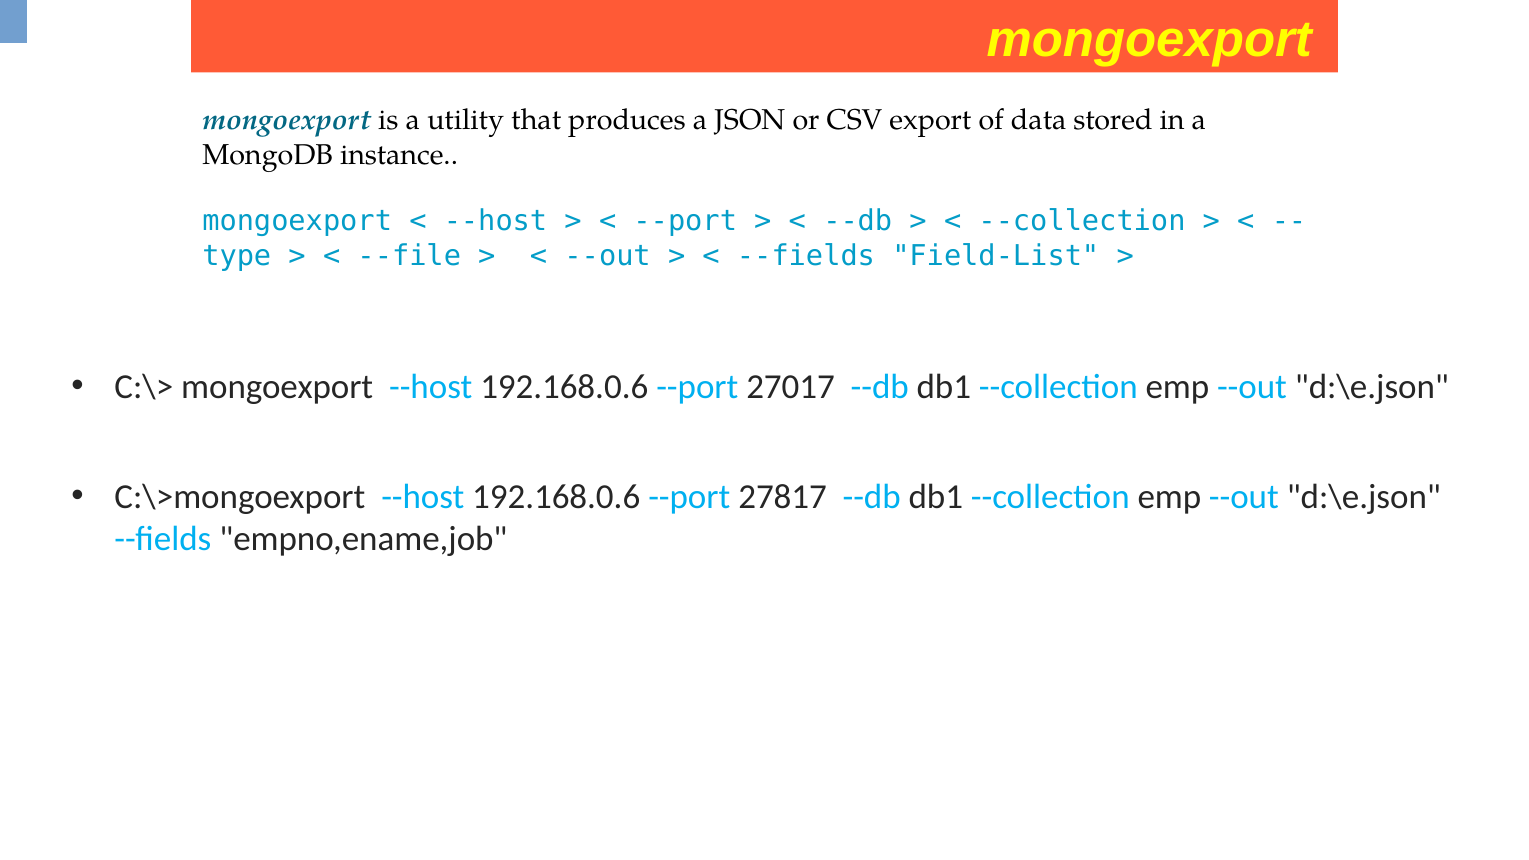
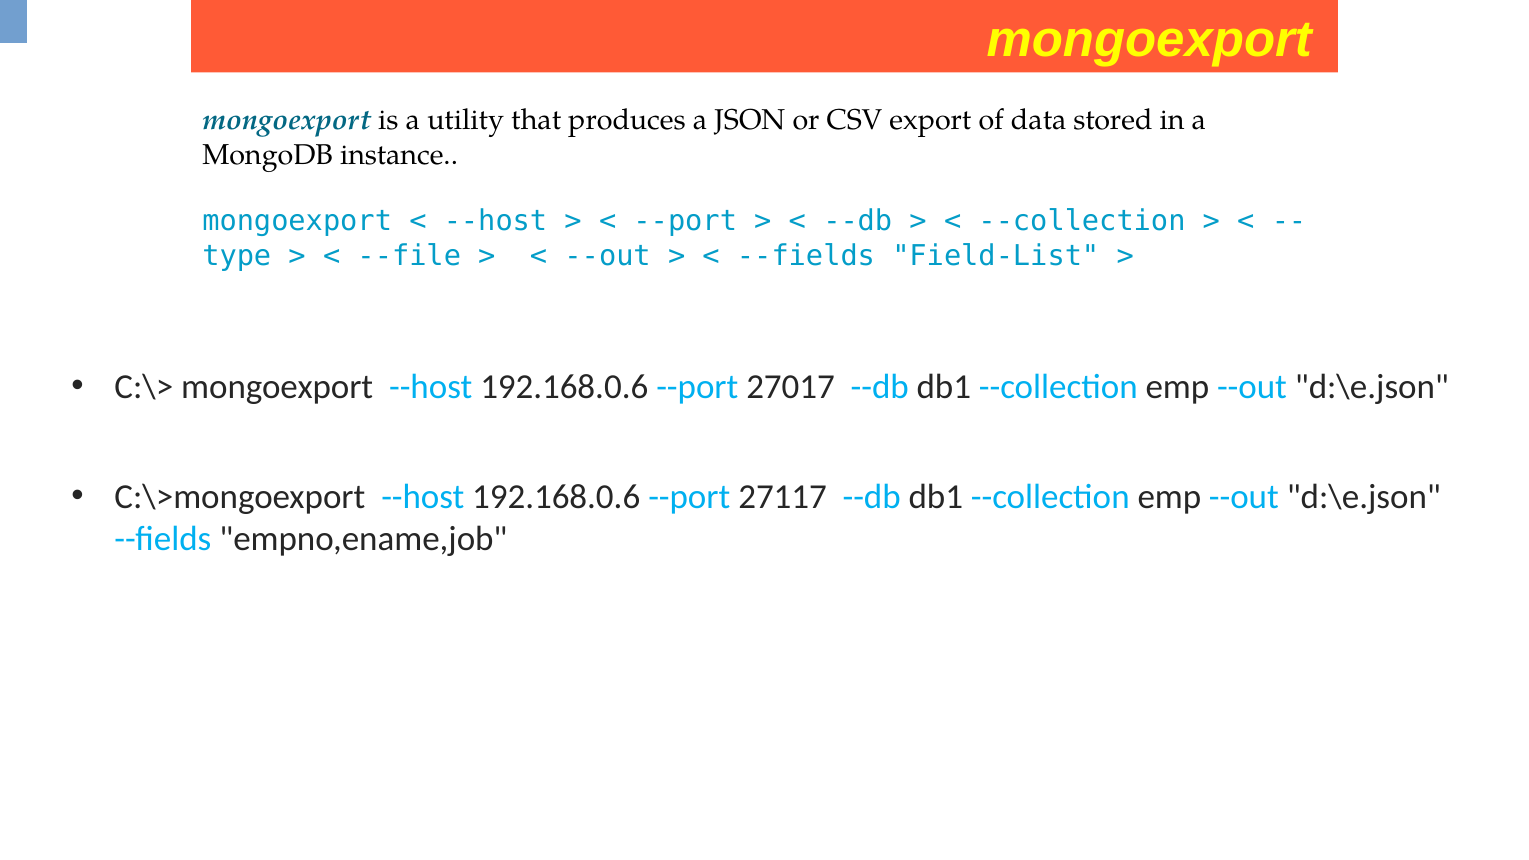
27817: 27817 -> 27117
